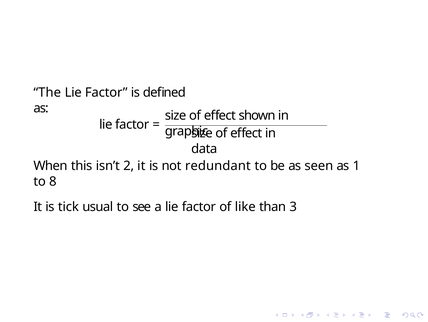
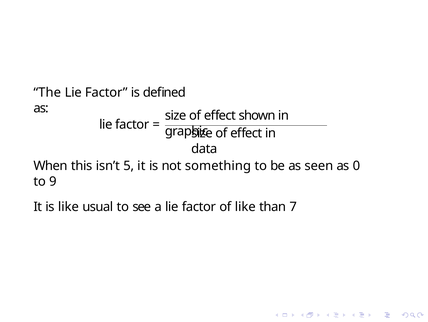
2: 2 -> 5
redundant: redundant -> something
1: 1 -> 0
8: 8 -> 9
is tick: tick -> like
3: 3 -> 7
